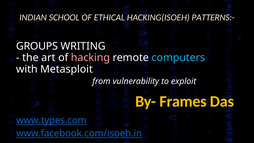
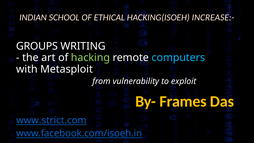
PATTERNS:-: PATTERNS:- -> INCREASE:-
hacking colour: pink -> light green
www.types.com: www.types.com -> www.strict.com
